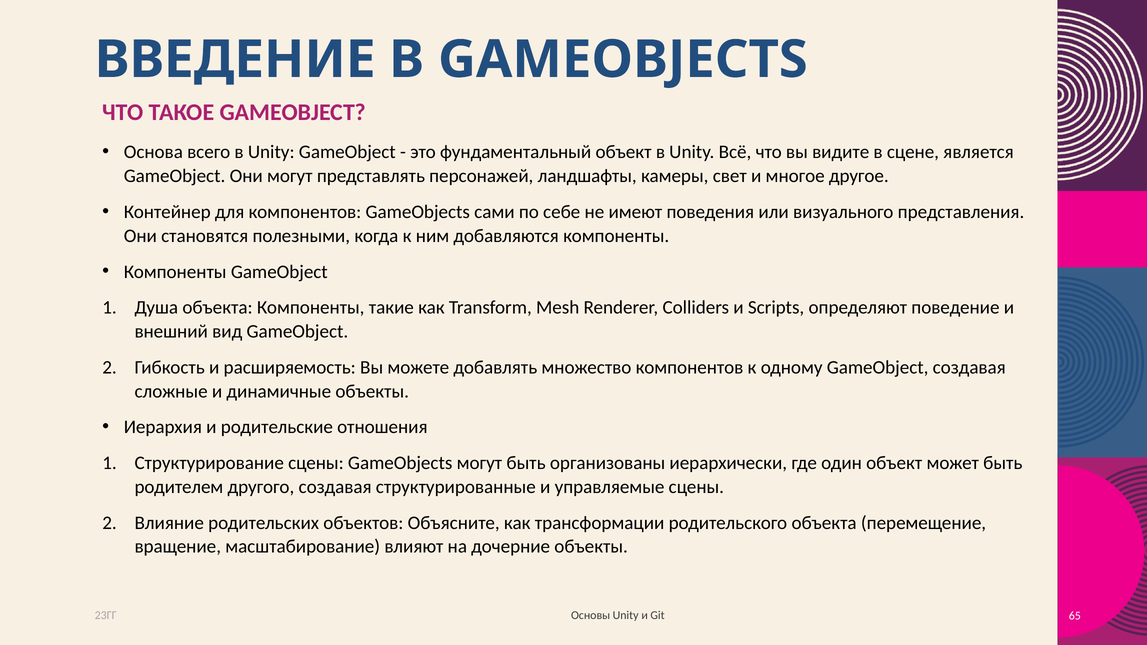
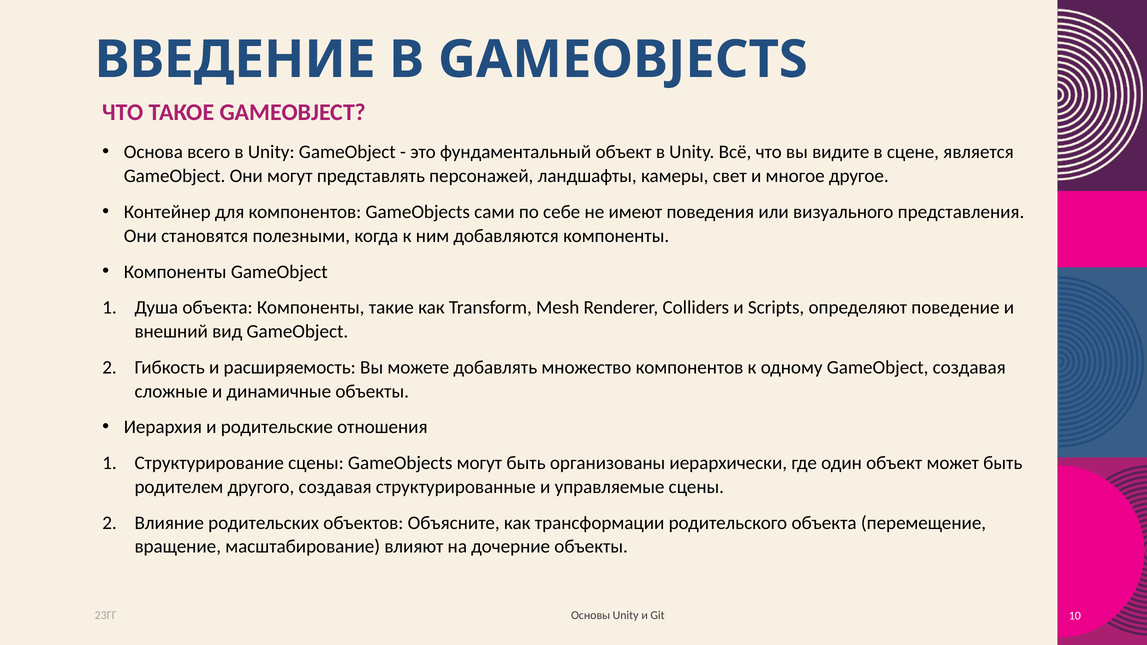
65: 65 -> 10
